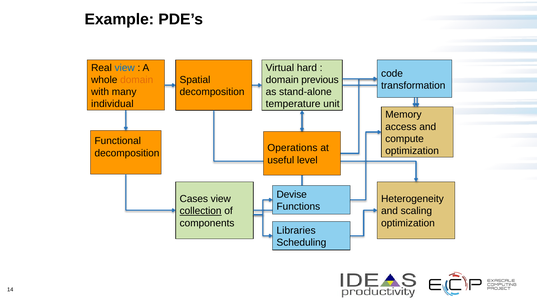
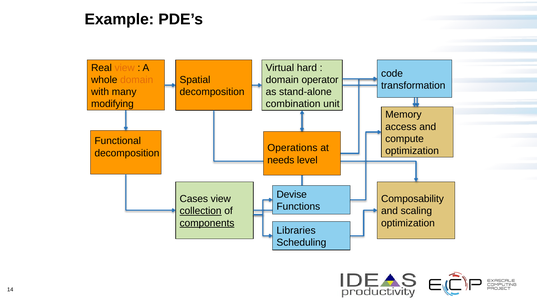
view at (125, 68) colour: blue -> orange
previous: previous -> operator
individual: individual -> modifying
temperature: temperature -> combination
useful: useful -> needs
Heterogeneity: Heterogeneity -> Composability
components underline: none -> present
